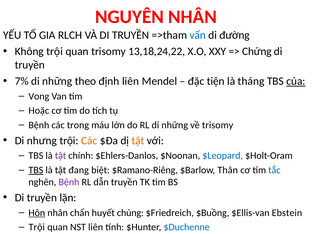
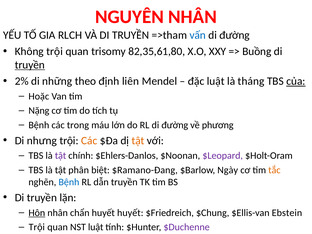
13,18,24,22: 13,18,24,22 -> 82,35,61,80
Chứng: Chứng -> Buồng
truyền at (30, 65) underline: none -> present
7%: 7% -> 2%
đặc tiện: tiện -> luật
Vong: Vong -> Hoặc
Hoặc: Hoặc -> Nặng
RL di những: những -> đường
về trisomy: trisomy -> phương
$Leopard colour: blue -> purple
TBS at (36, 170) underline: present -> none
đang: đang -> phân
$Ramano-Riêng: $Ramano-Riêng -> $Ramano-Đang
Thân: Thân -> Ngày
tắc colour: blue -> orange
Bệnh at (69, 182) colour: purple -> blue
huyết chủng: chủng -> huyết
$Buồng: $Buồng -> $Chung
NST liên: liên -> luật
$Duchenne colour: blue -> purple
